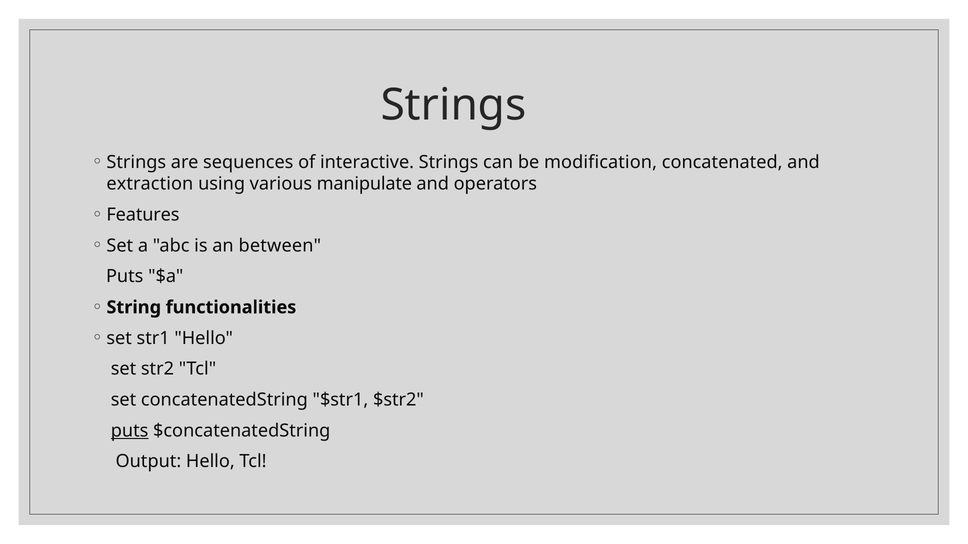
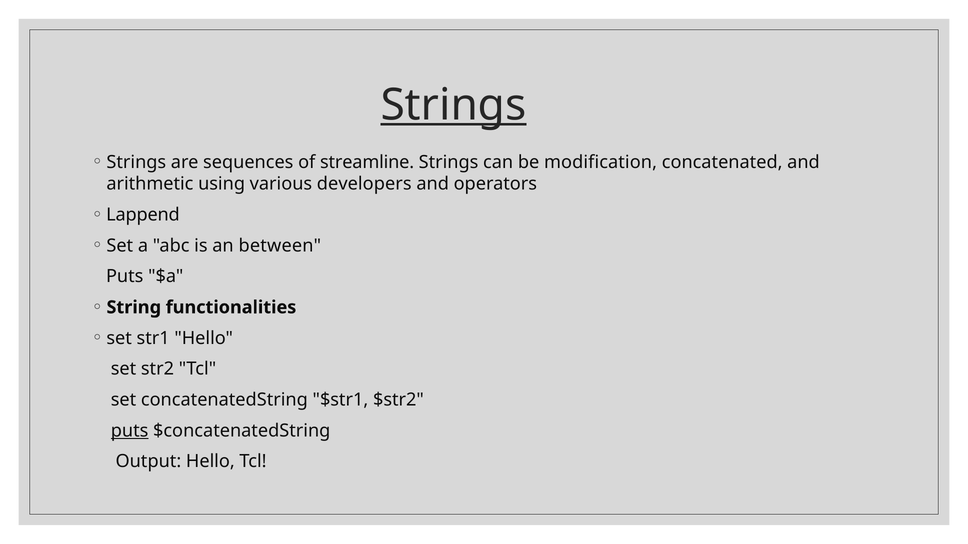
Strings at (454, 105) underline: none -> present
interactive: interactive -> streamline
extraction: extraction -> arithmetic
manipulate: manipulate -> developers
Features: Features -> Lappend
